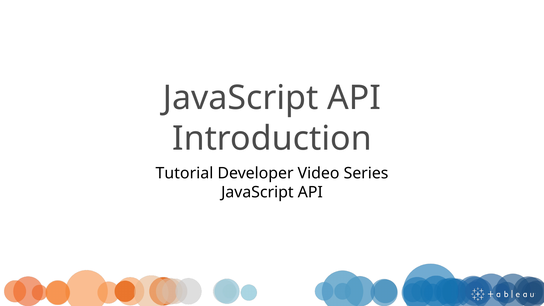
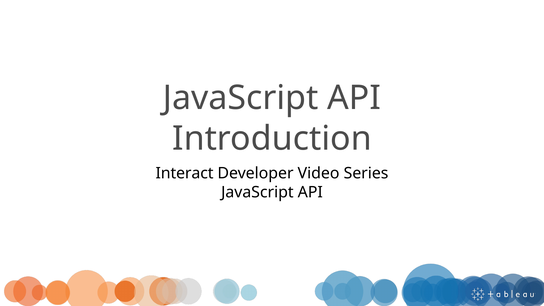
Tutorial: Tutorial -> Interact
